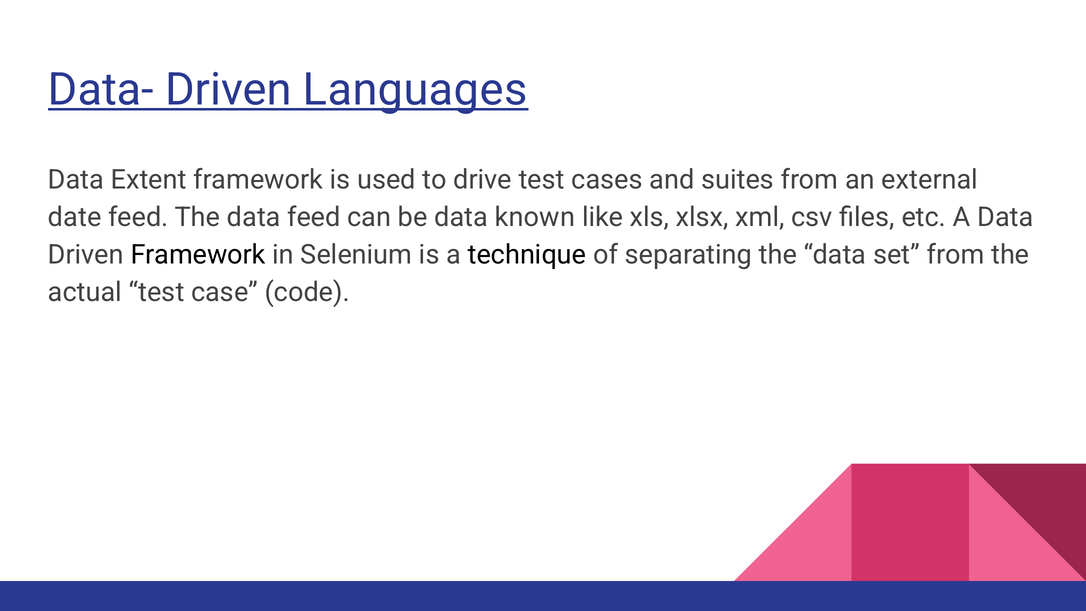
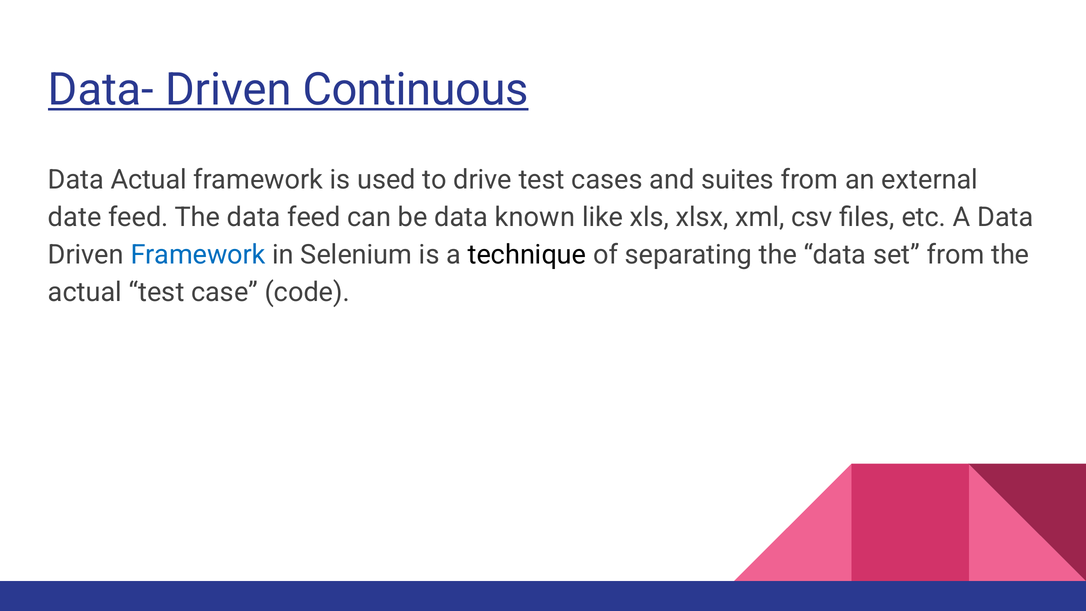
Languages: Languages -> Continuous
Data Extent: Extent -> Actual
Framework at (198, 255) colour: black -> blue
